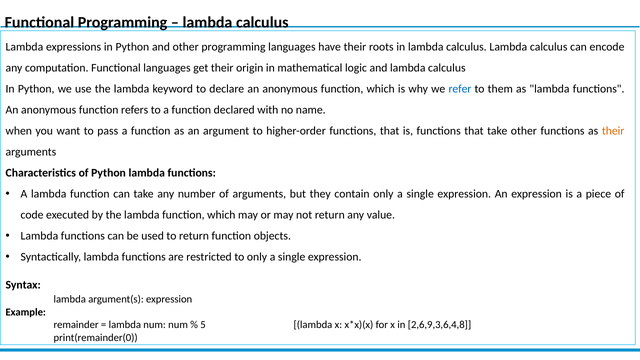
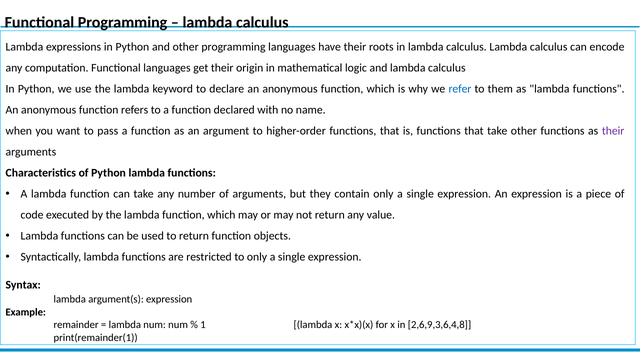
their at (613, 131) colour: orange -> purple
5: 5 -> 1
print(remainder(0: print(remainder(0 -> print(remainder(1
